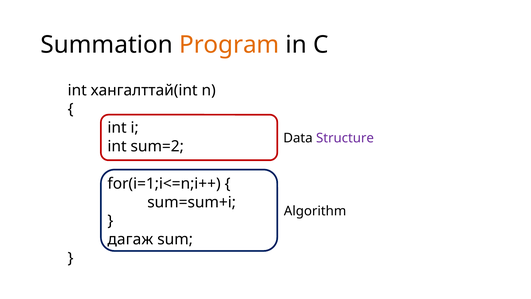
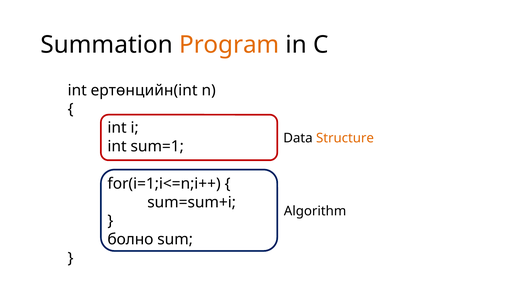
хангалттай(int: хангалттай(int -> ертөнцийн(int
Structure colour: purple -> orange
sum=2: sum=2 -> sum=1
дагаж: дагаж -> болно
